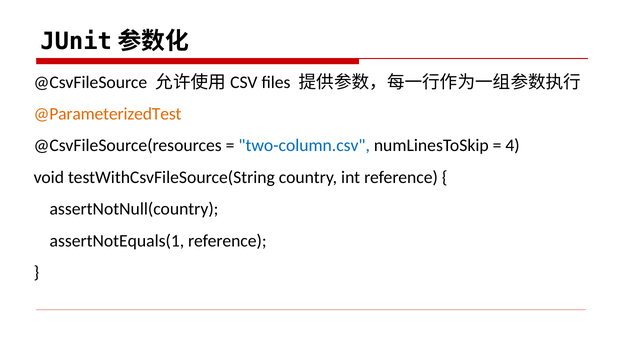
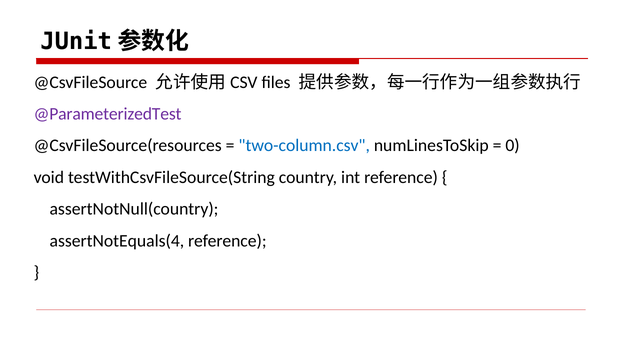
@ParameterizedTest colour: orange -> purple
4: 4 -> 0
assertNotEquals(1: assertNotEquals(1 -> assertNotEquals(4
